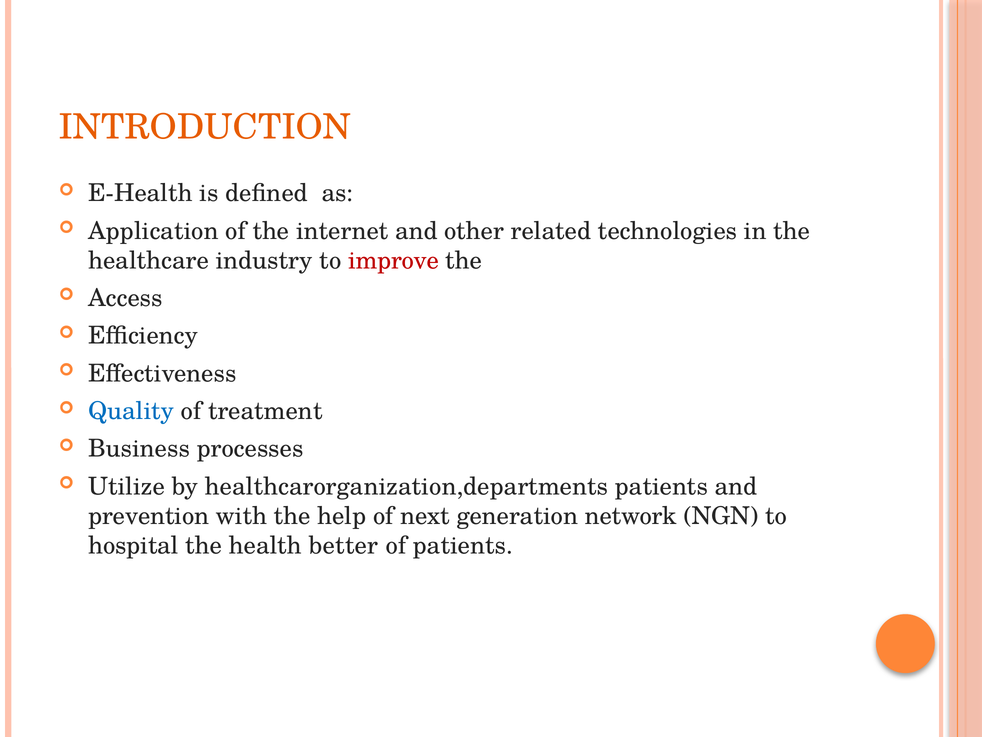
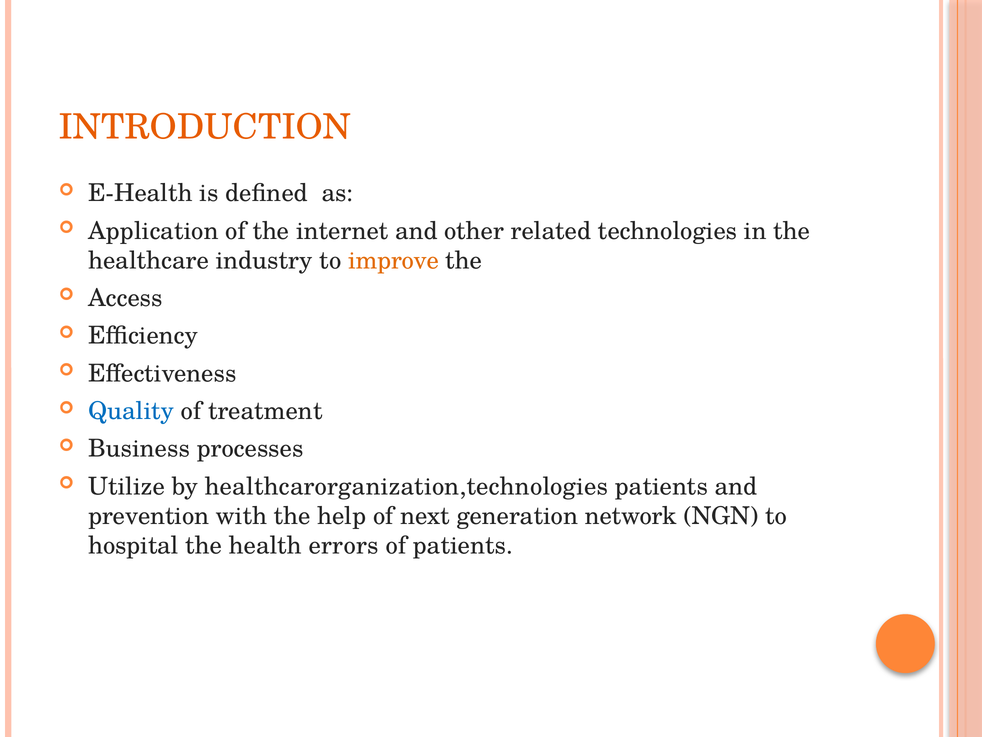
improve colour: red -> orange
healthcarorganization,departments: healthcarorganization,departments -> healthcarorganization,technologies
better: better -> errors
